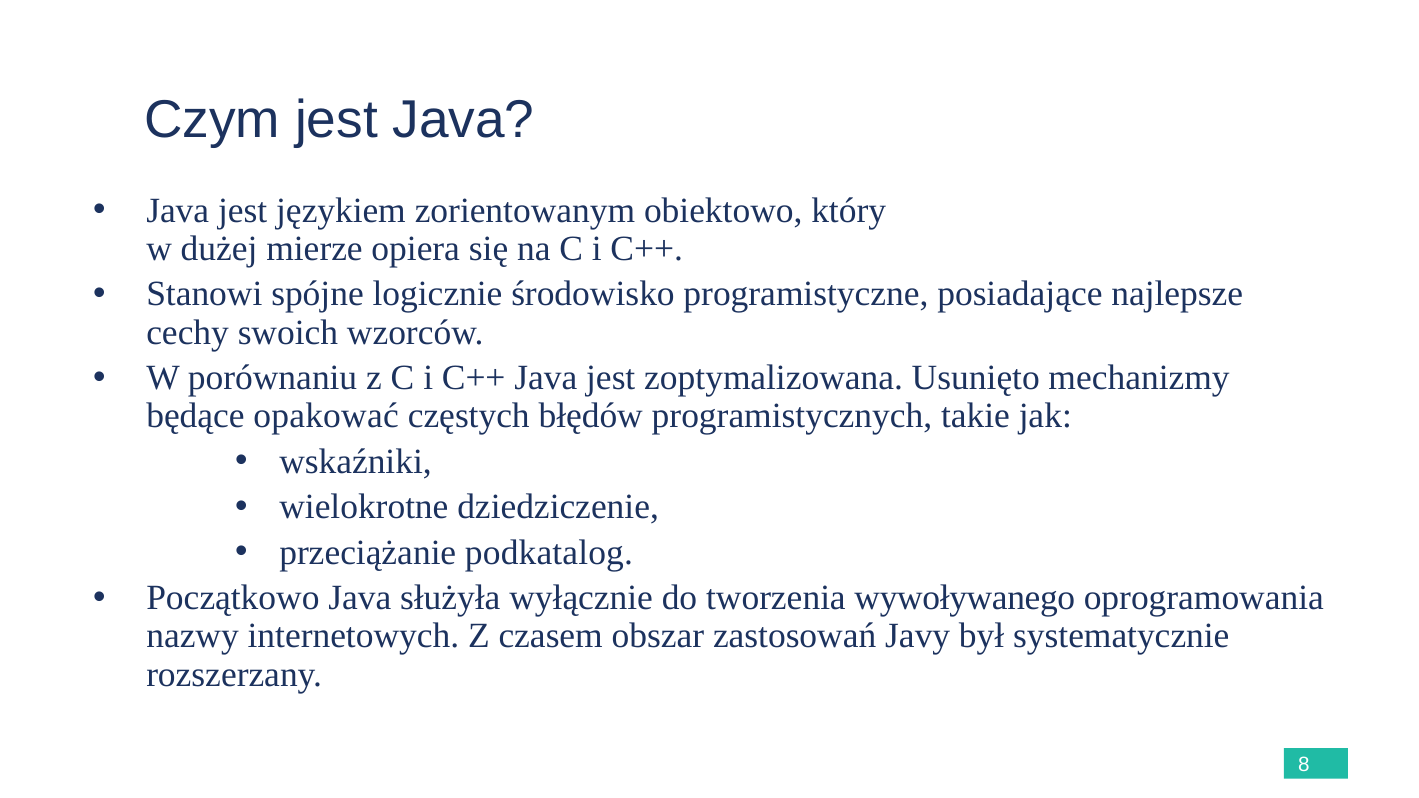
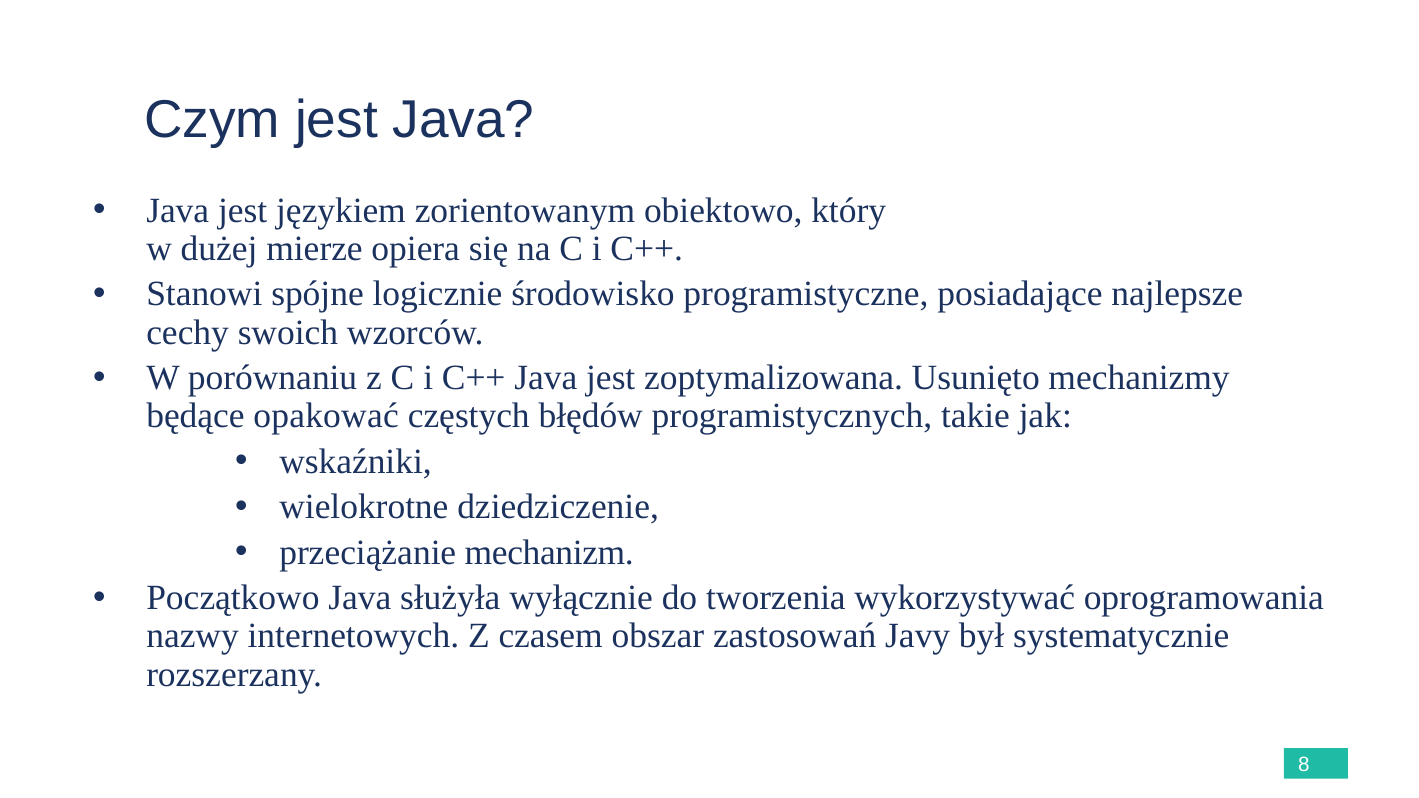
podkatalog: podkatalog -> mechanizm
wywoływanego: wywoływanego -> wykorzystywać
